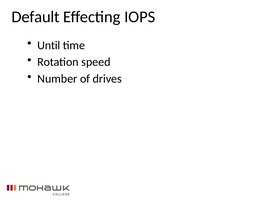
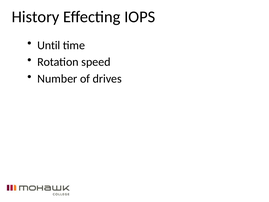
Default: Default -> History
